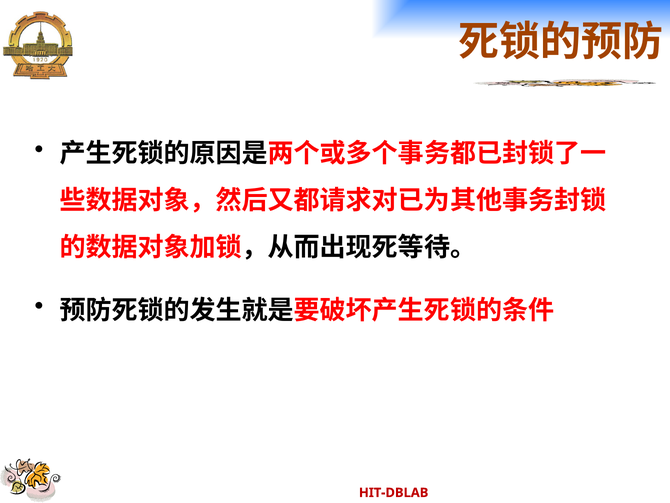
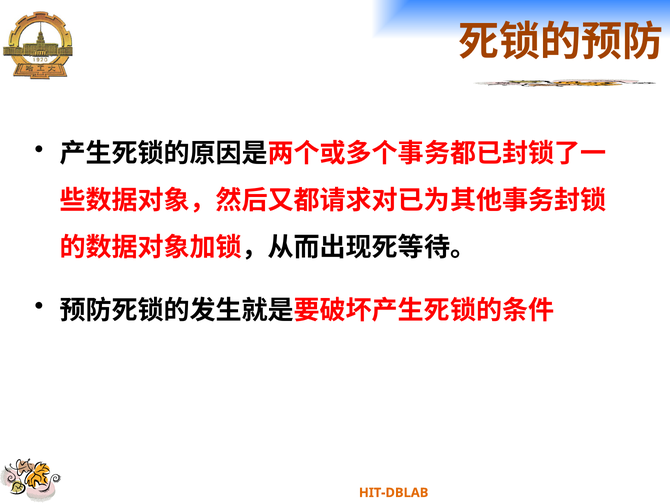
HIT-DBLAB colour: red -> orange
